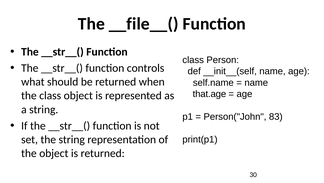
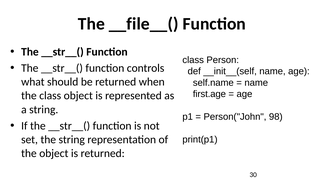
that.age: that.age -> first.age
83: 83 -> 98
